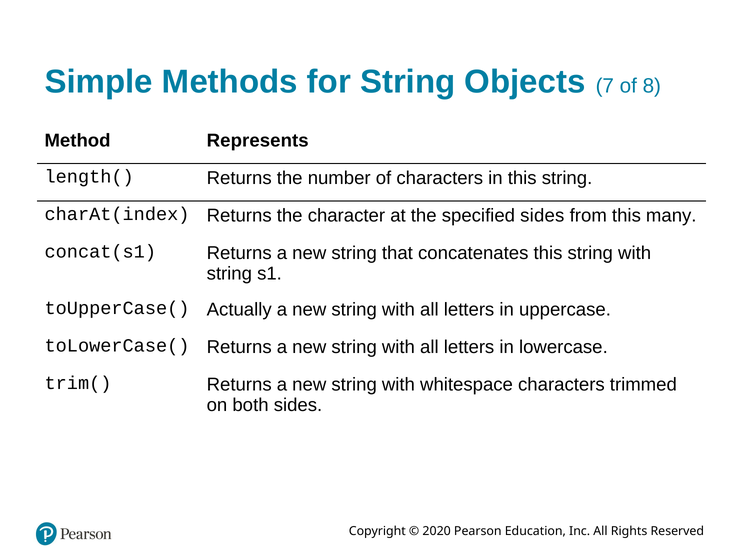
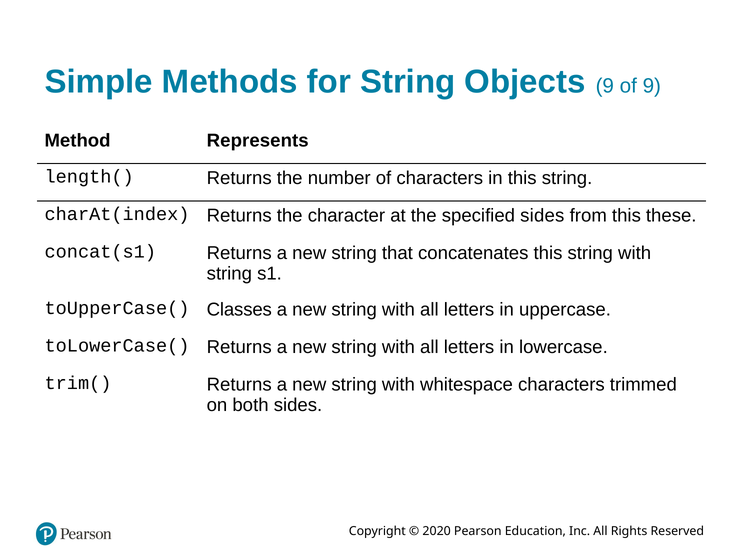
Objects 7: 7 -> 9
of 8: 8 -> 9
many: many -> these
Actually: Actually -> Classes
